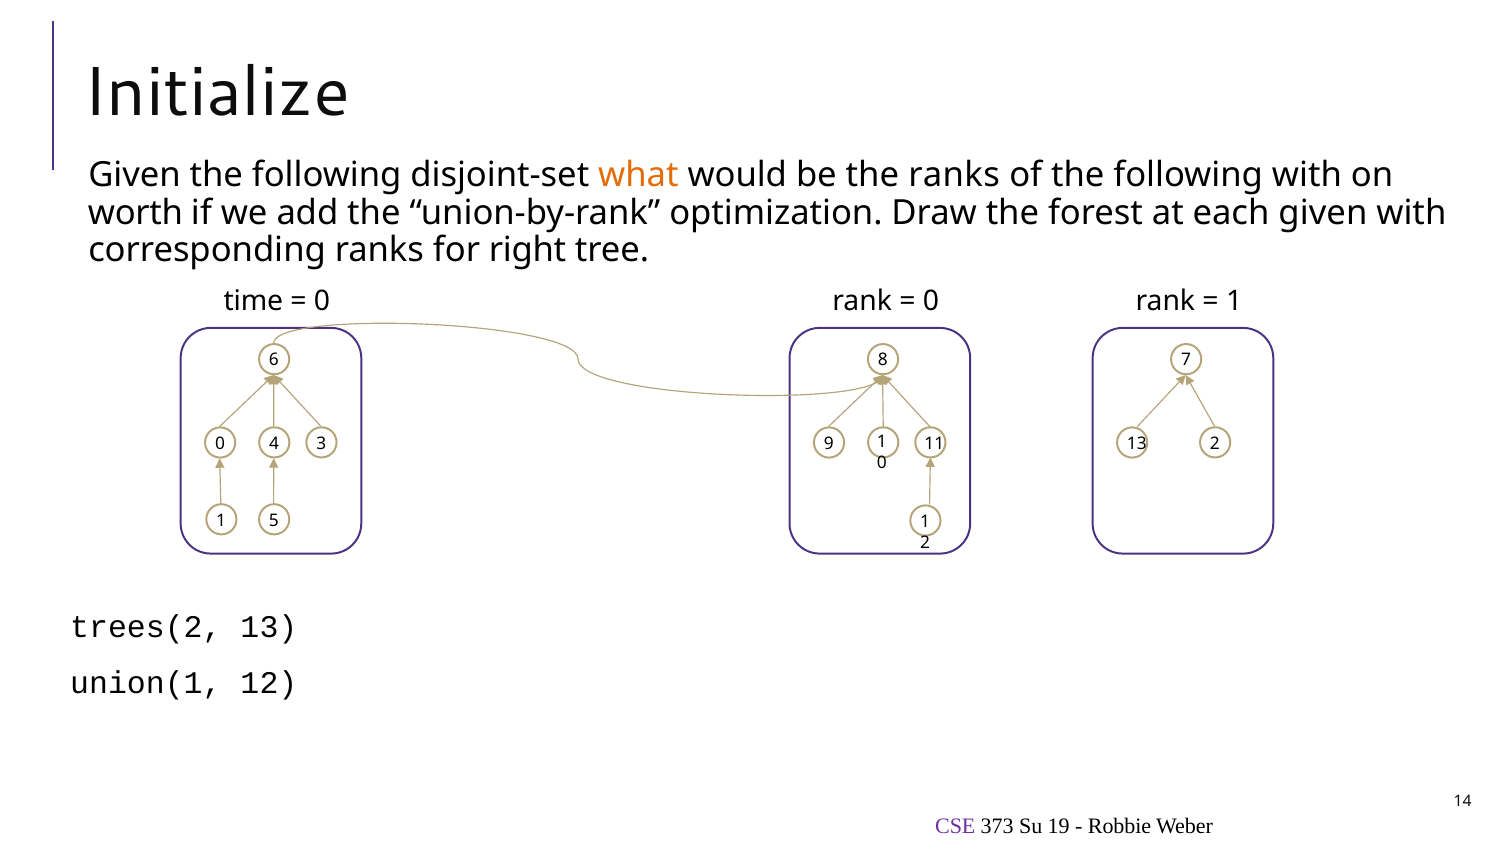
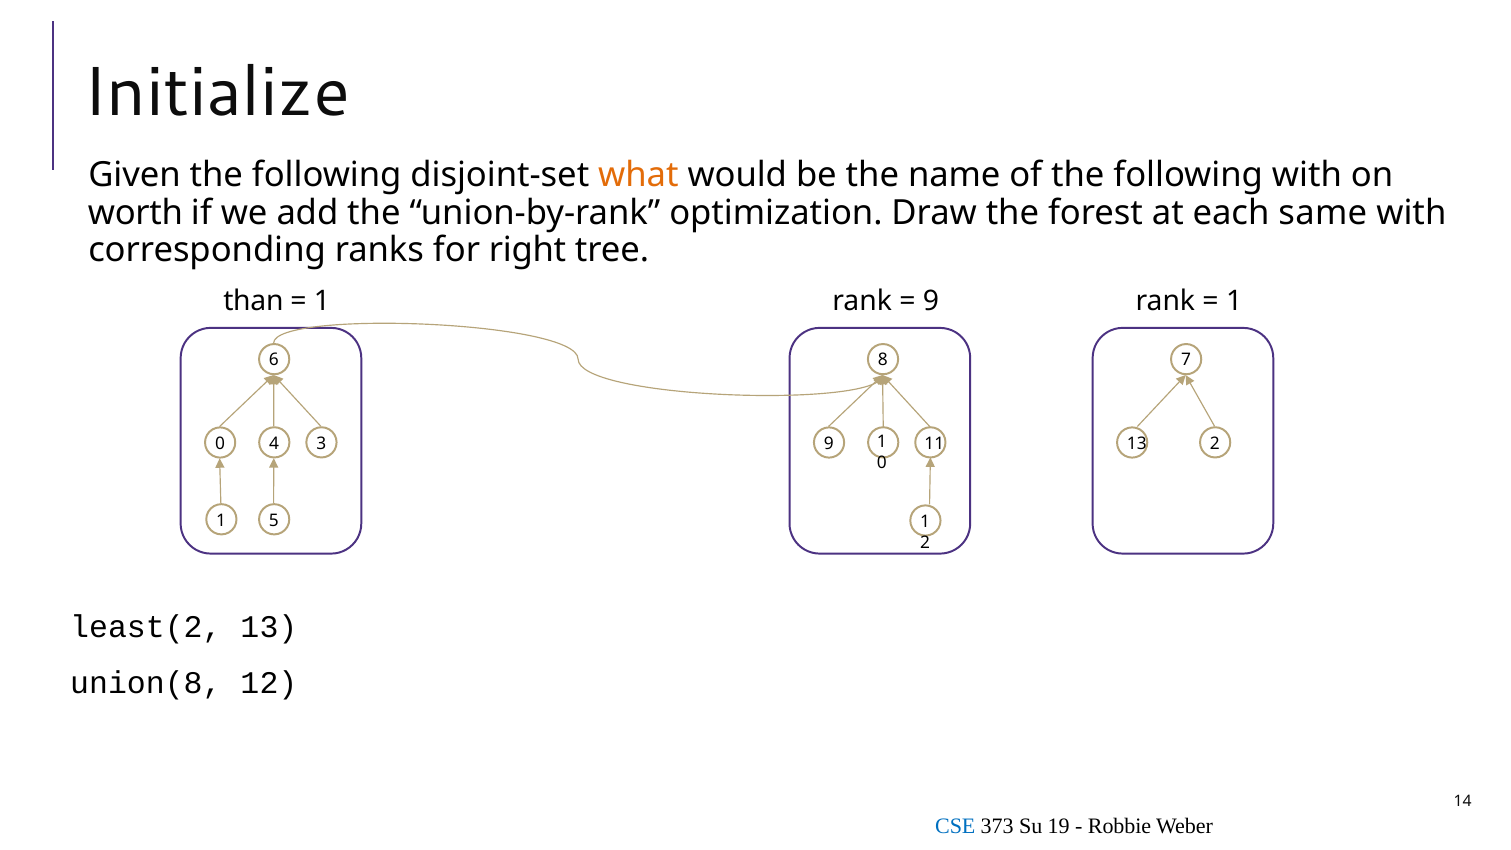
the ranks: ranks -> name
each given: given -> same
time: time -> than
0 at (322, 302): 0 -> 1
0 at (931, 302): 0 -> 9
trees(2: trees(2 -> least(2
union(1: union(1 -> union(8
CSE colour: purple -> blue
